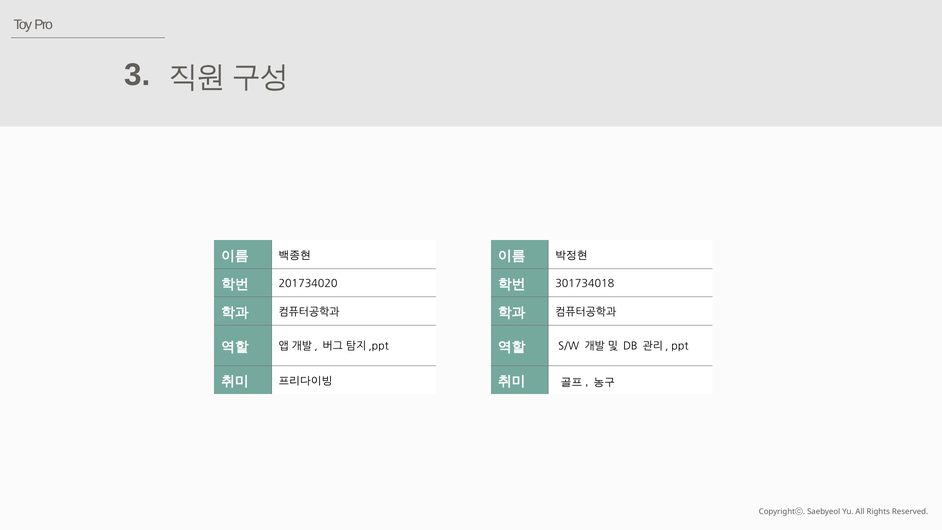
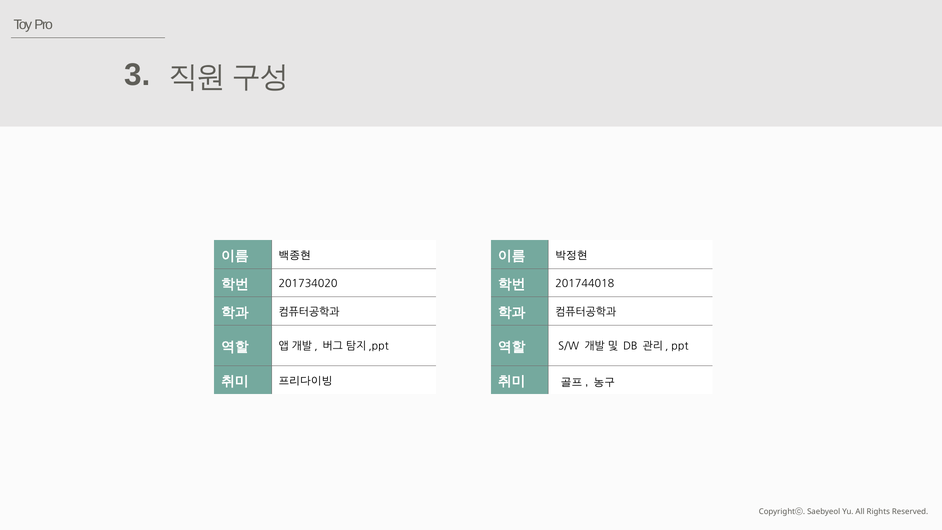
301734018: 301734018 -> 201744018
